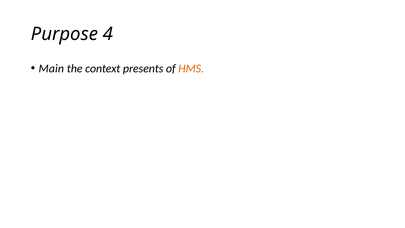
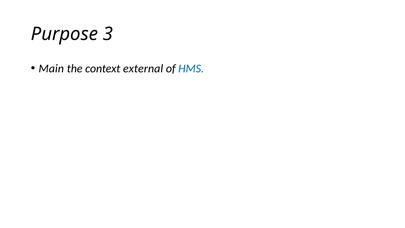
4: 4 -> 3
presents: presents -> external
HMS colour: orange -> blue
